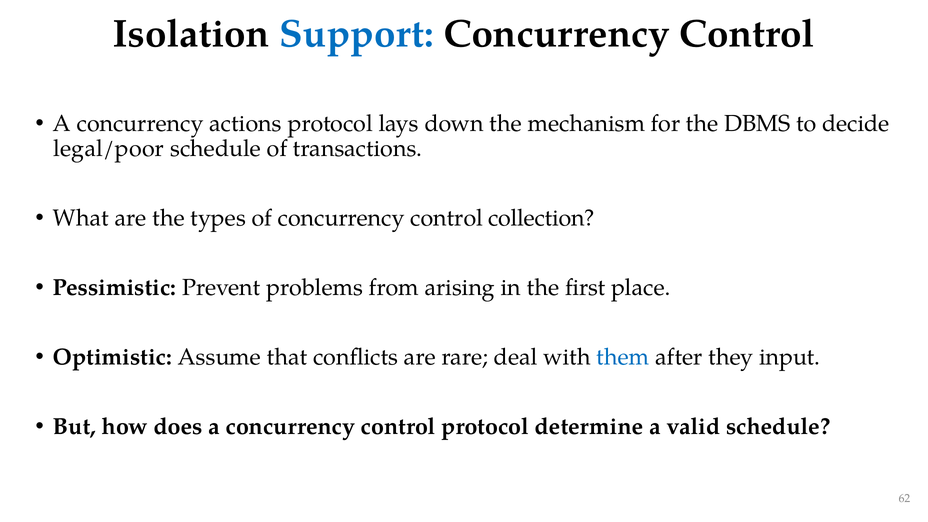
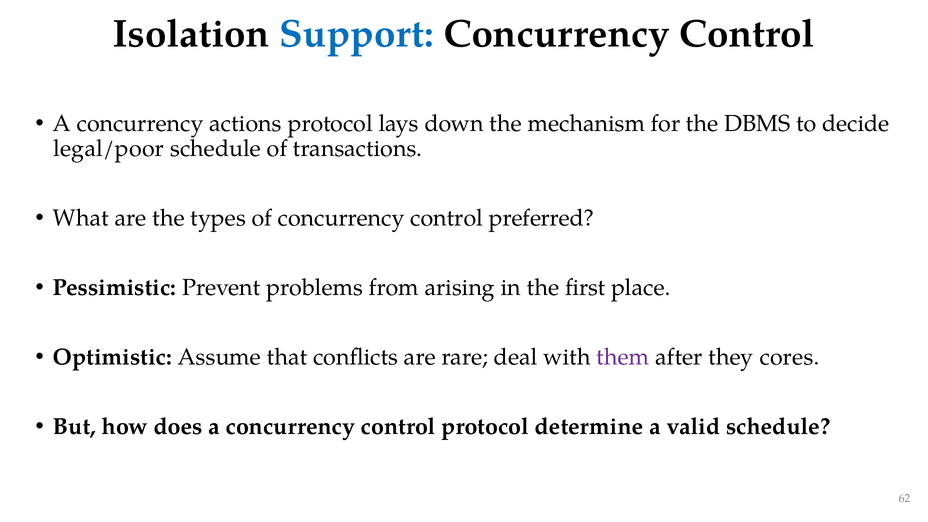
collection: collection -> preferred
them colour: blue -> purple
input: input -> cores
